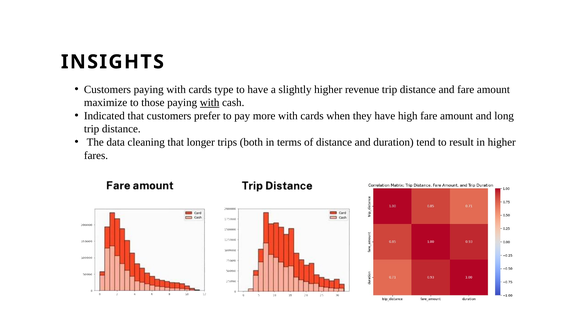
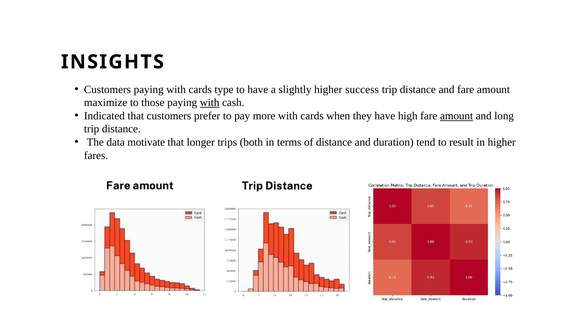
revenue: revenue -> success
amount at (457, 116) underline: none -> present
cleaning: cleaning -> motivate
